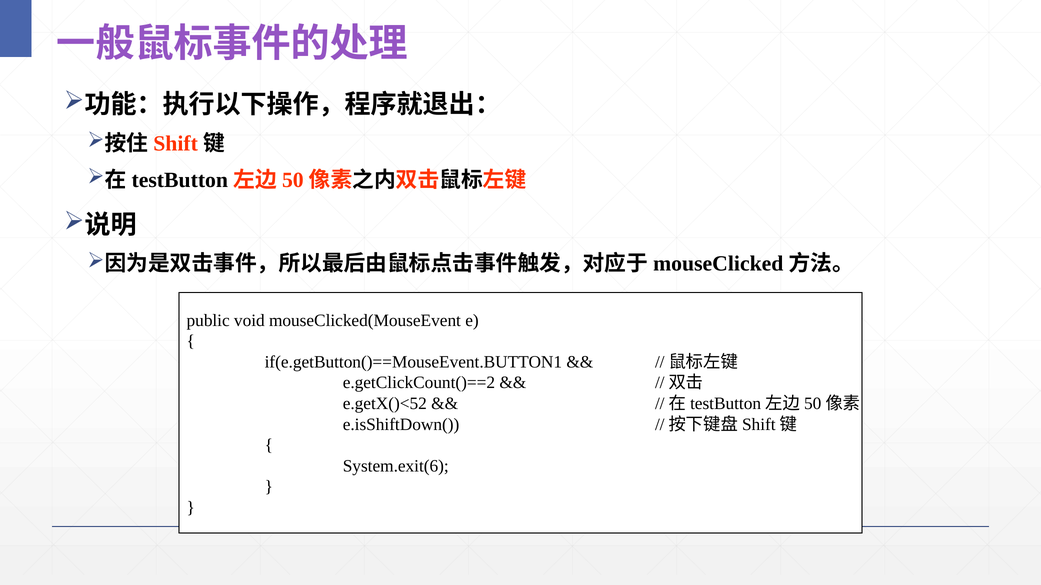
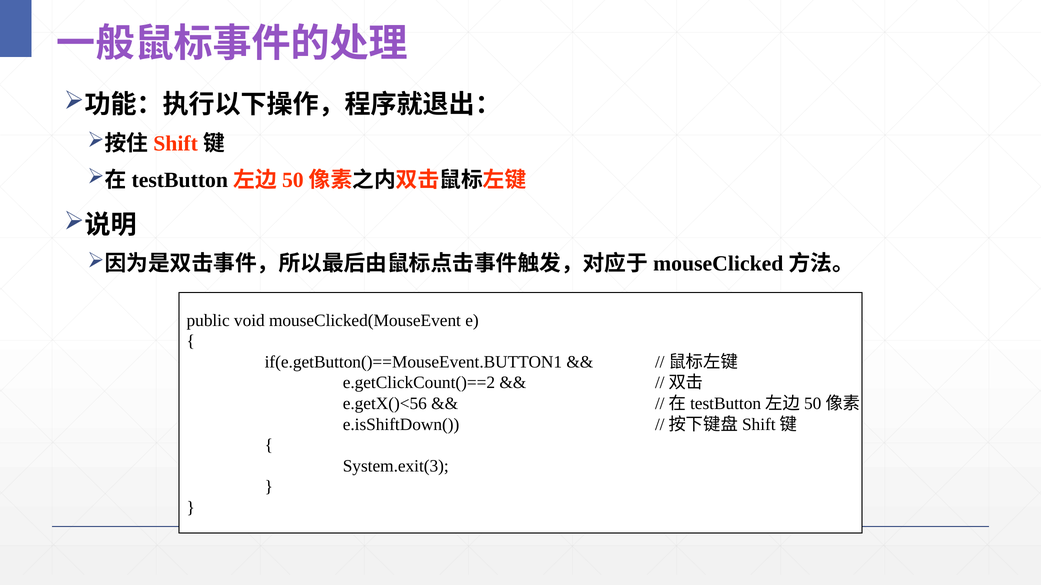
e.getX()<52: e.getX()<52 -> e.getX()<56
System.exit(6: System.exit(6 -> System.exit(3
